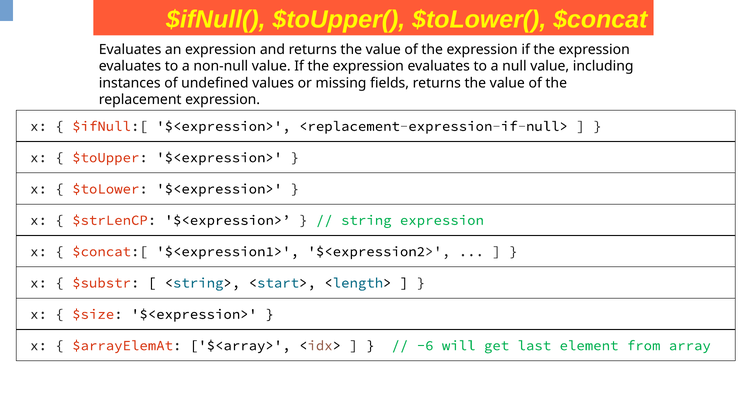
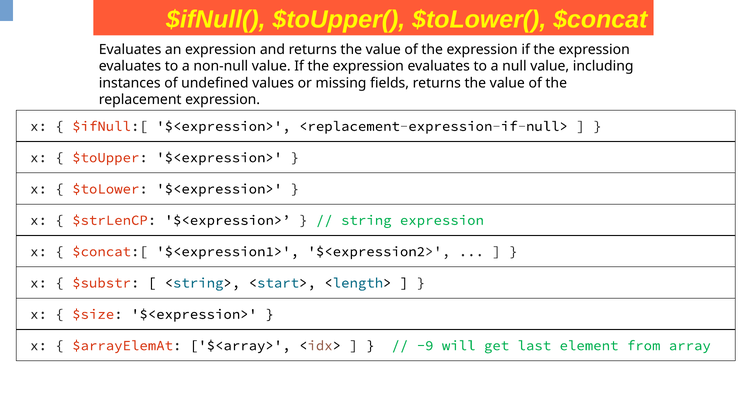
-6: -6 -> -9
